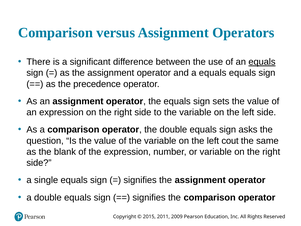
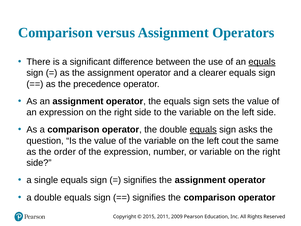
a equals: equals -> clearer
equals at (203, 130) underline: none -> present
blank: blank -> order
